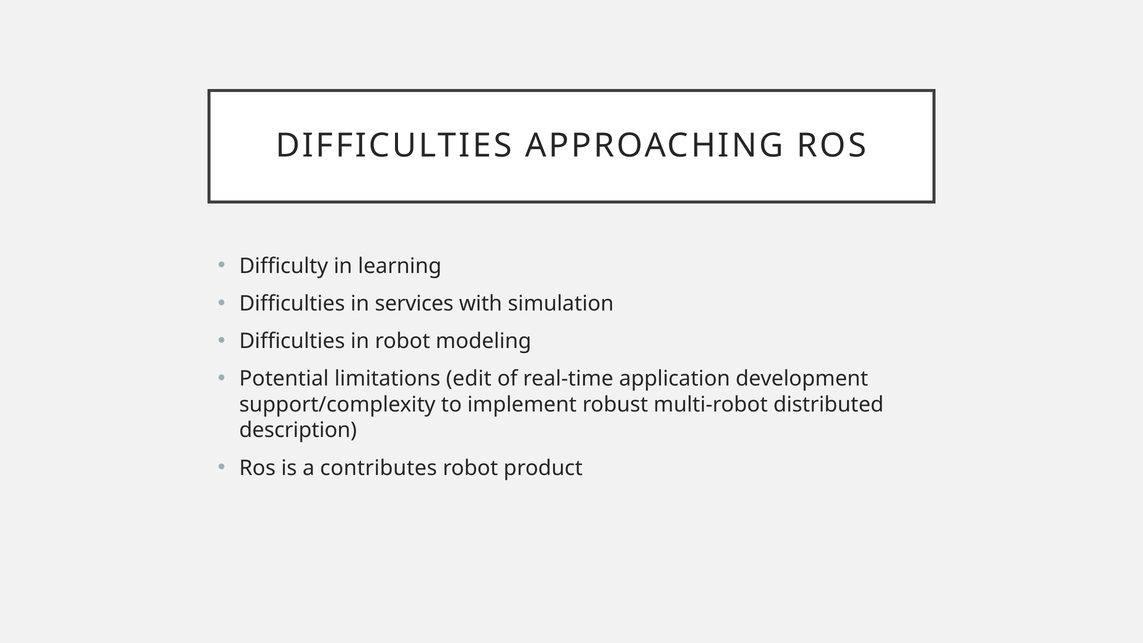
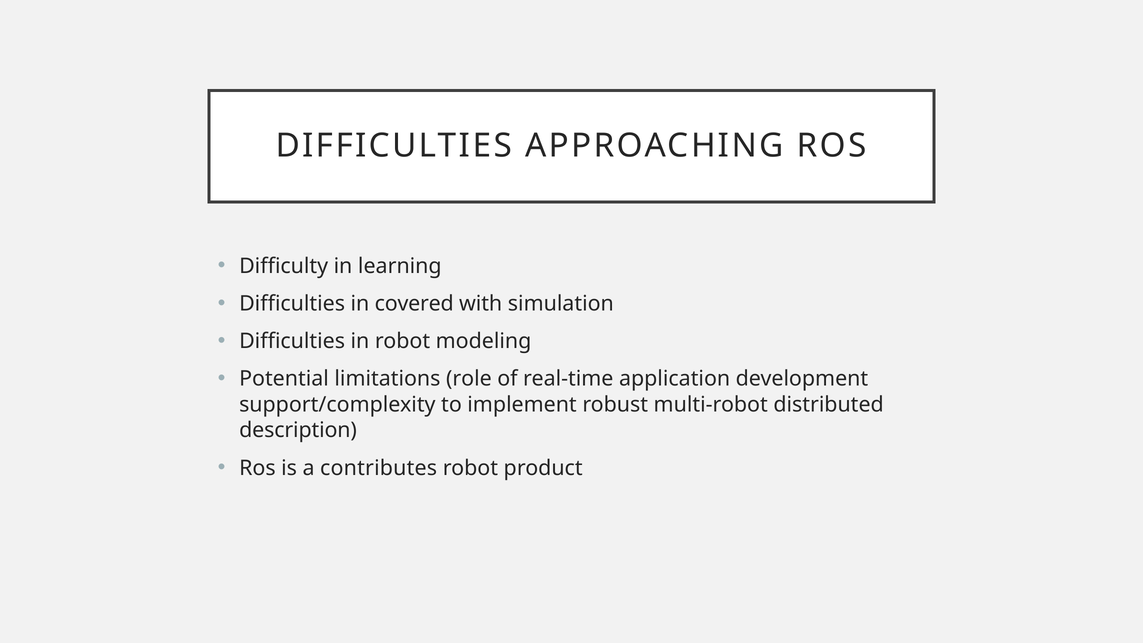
services: services -> covered
edit: edit -> role
